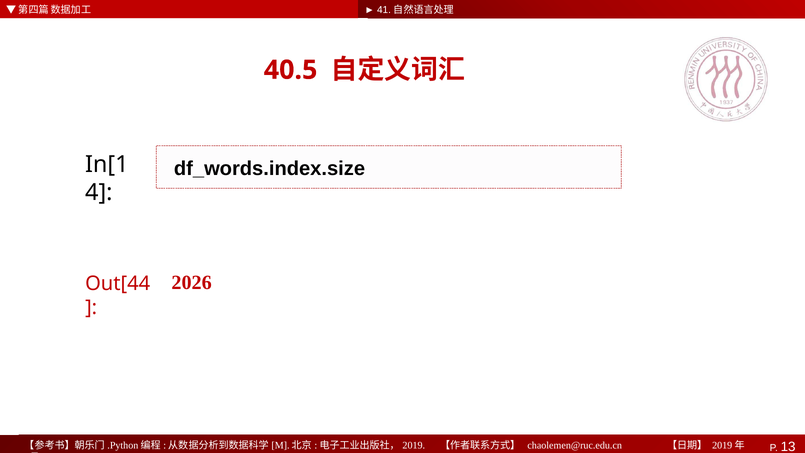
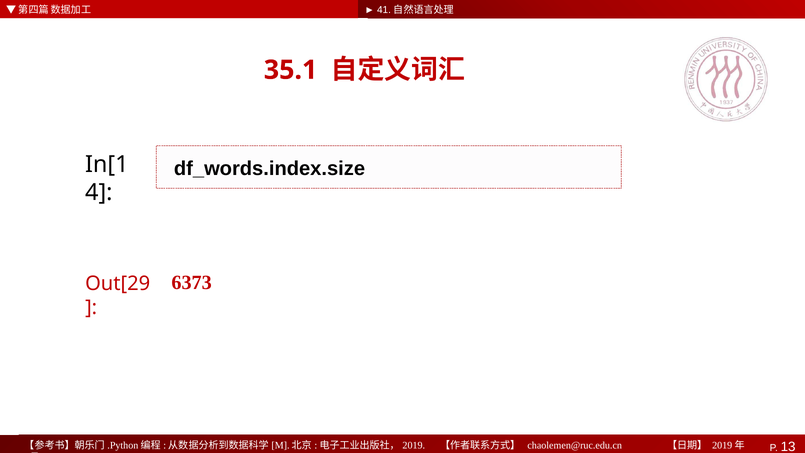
40.5: 40.5 -> 35.1
2026: 2026 -> 6373
Out[44: Out[44 -> Out[29
